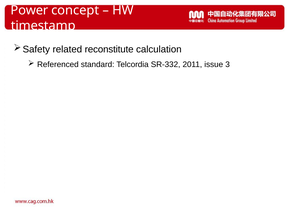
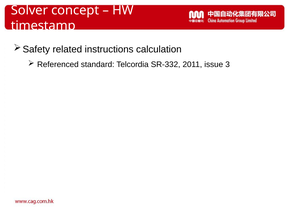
Power: Power -> Solver
reconstitute: reconstitute -> instructions
